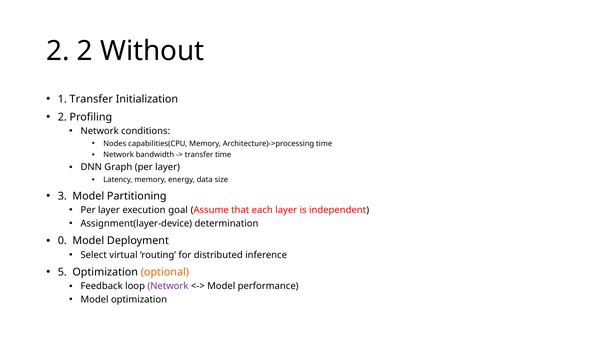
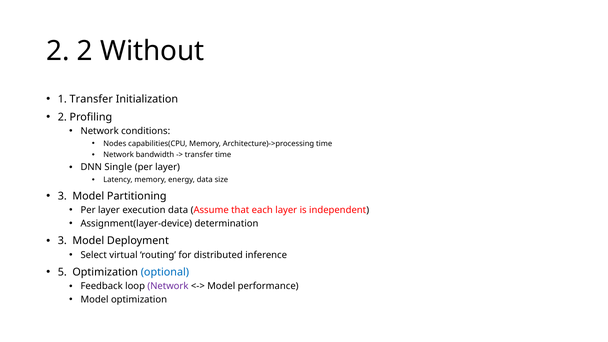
Graph: Graph -> Single
execution goal: goal -> data
0 at (62, 241): 0 -> 3
optional colour: orange -> blue
